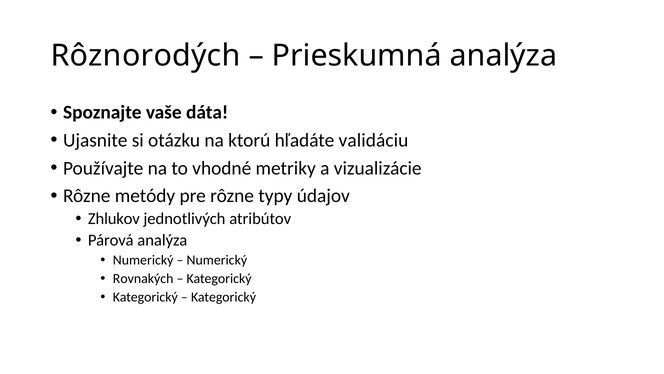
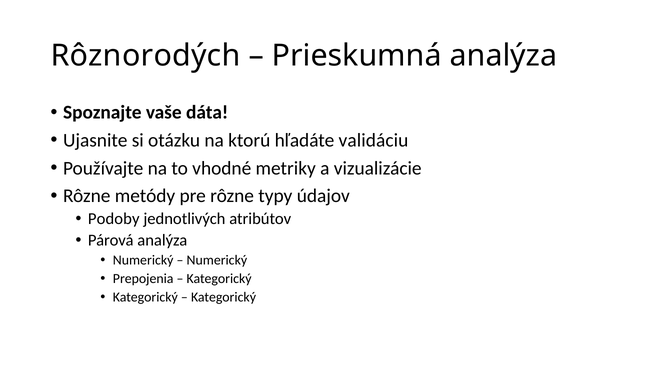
Zhlukov: Zhlukov -> Podoby
Rovnakých: Rovnakých -> Prepojenia
